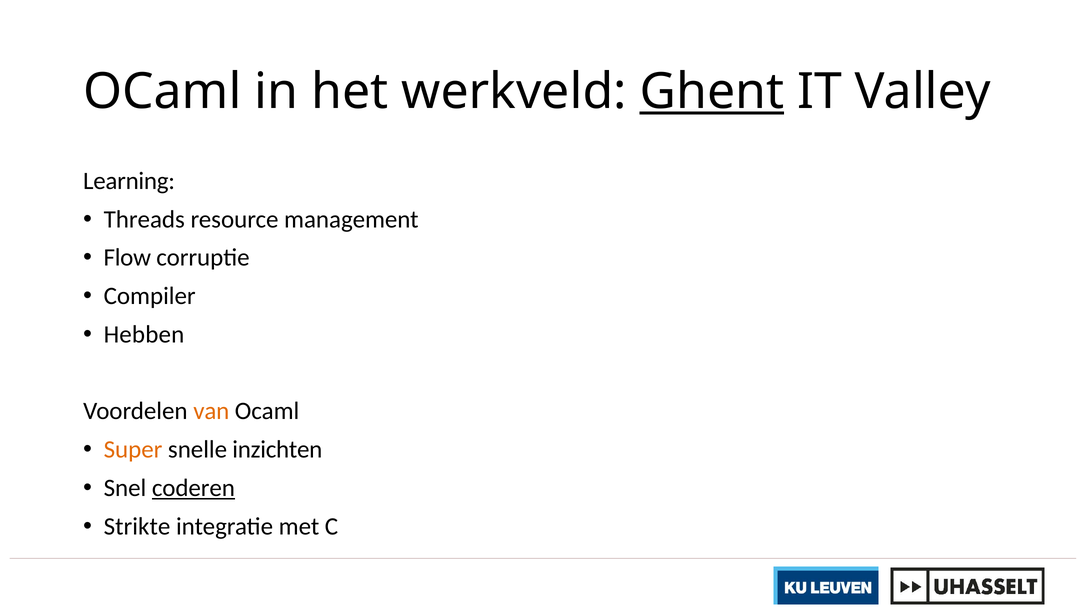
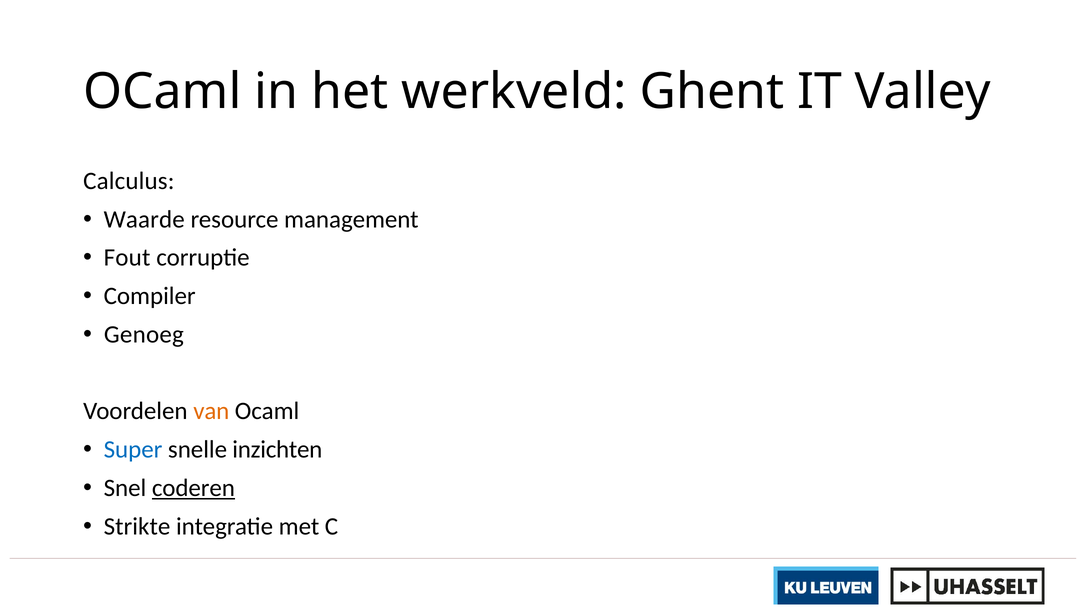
Ghent underline: present -> none
Learning: Learning -> Calculus
Threads: Threads -> Waarde
Flow at (127, 258): Flow -> Fout
Hebben: Hebben -> Genoeg
Super colour: orange -> blue
